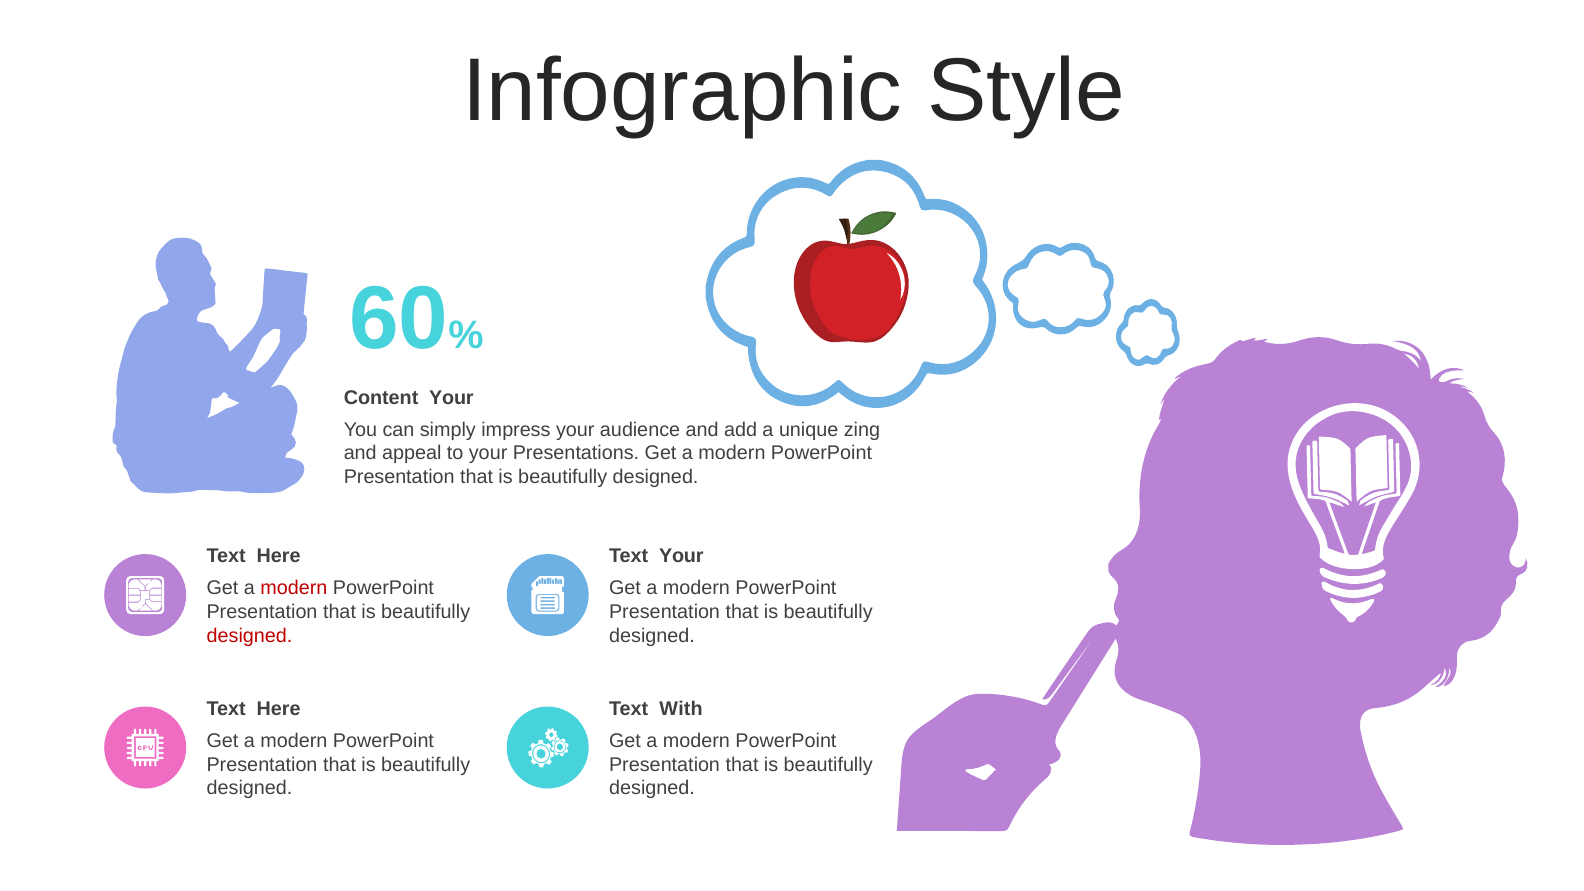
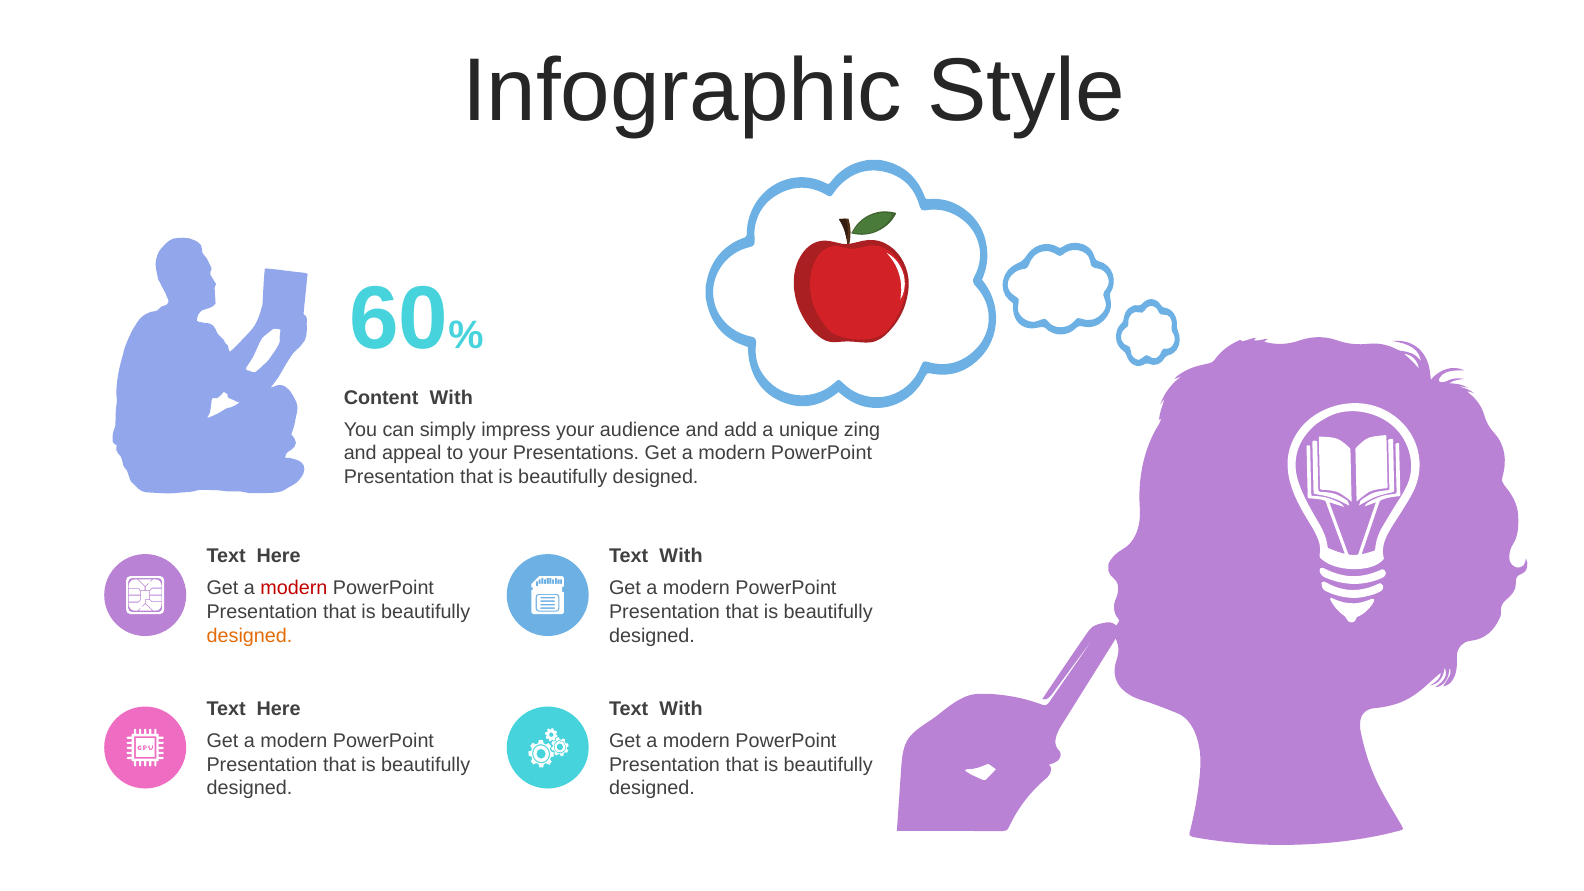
Content Your: Your -> With
Your at (681, 556): Your -> With
designed at (249, 636) colour: red -> orange
